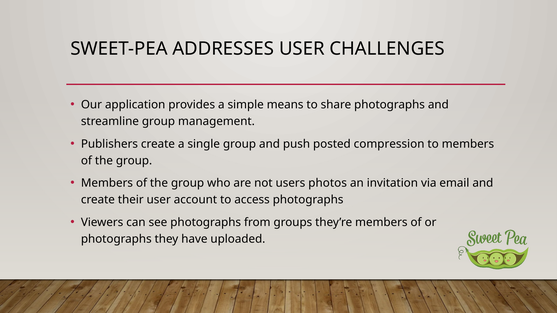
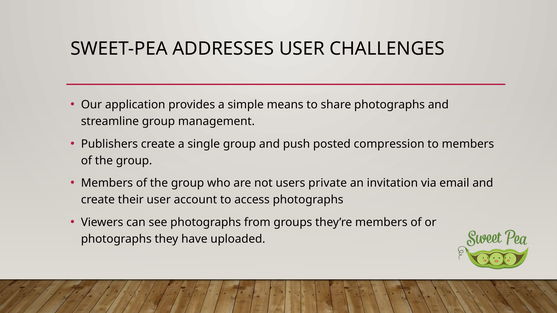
photos: photos -> private
